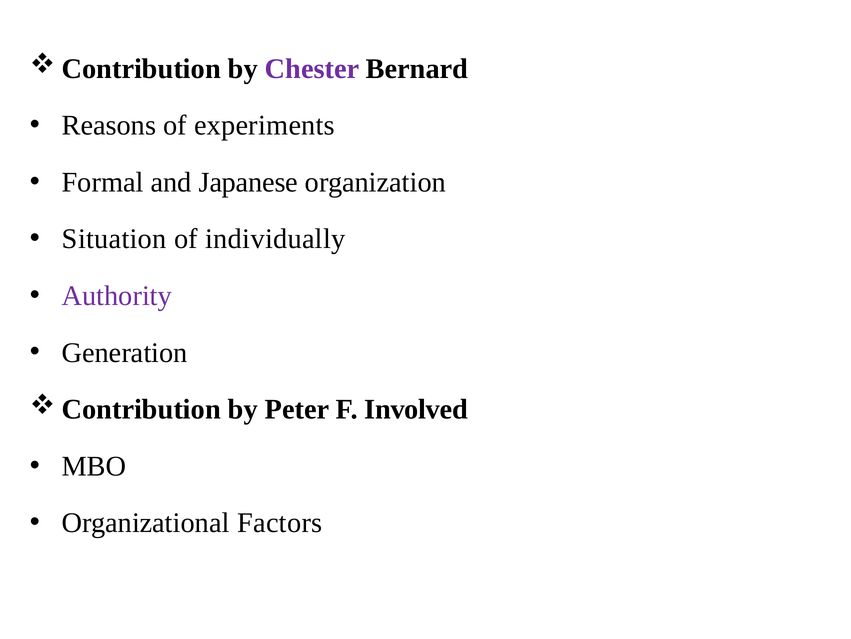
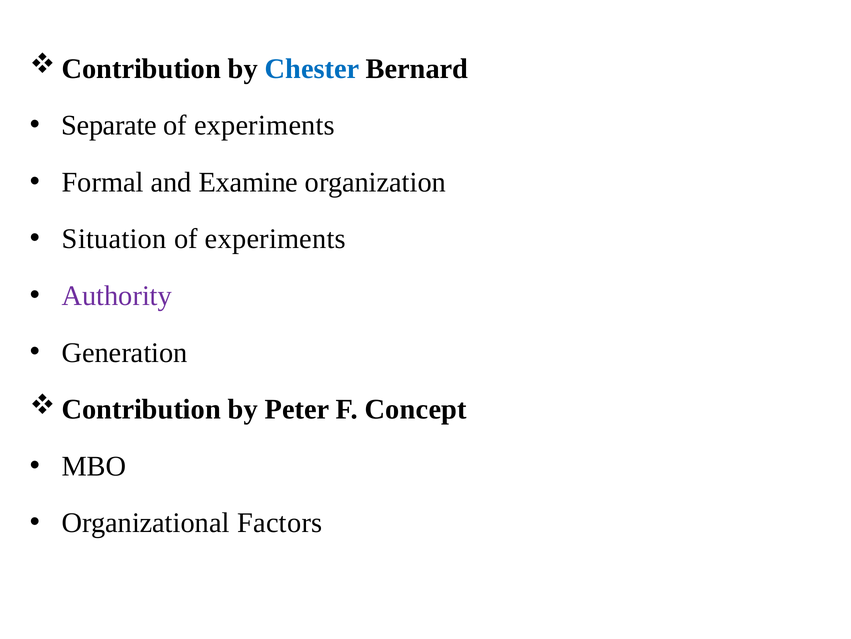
Chester colour: purple -> blue
Reasons: Reasons -> Separate
Japanese: Japanese -> Examine
individually at (275, 239): individually -> experiments
Involved: Involved -> Concept
